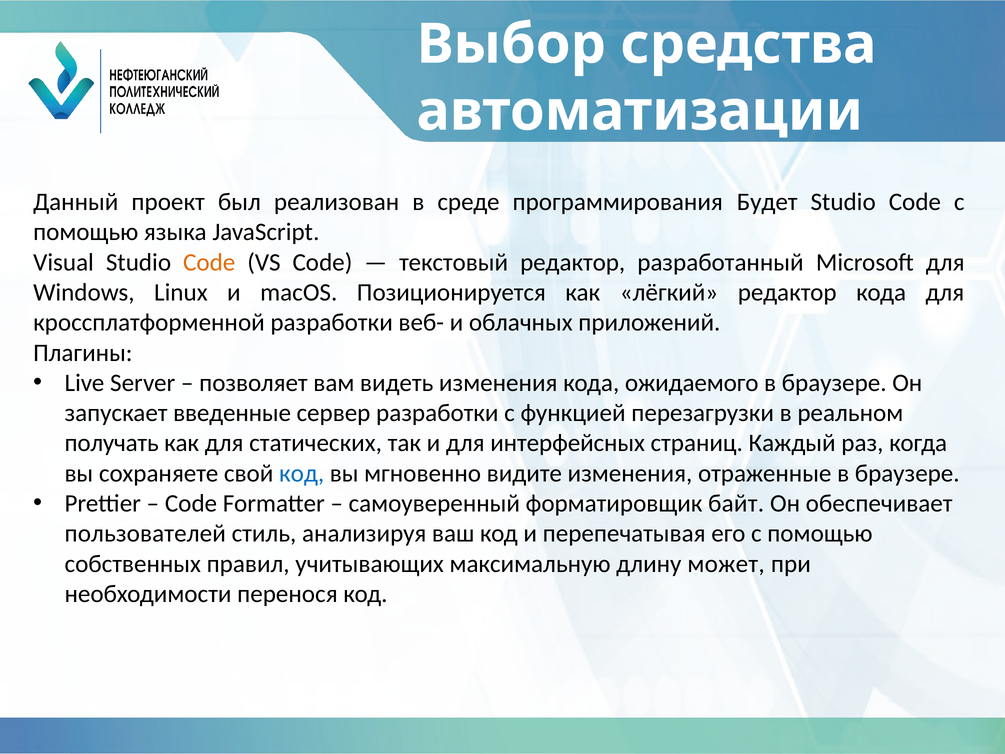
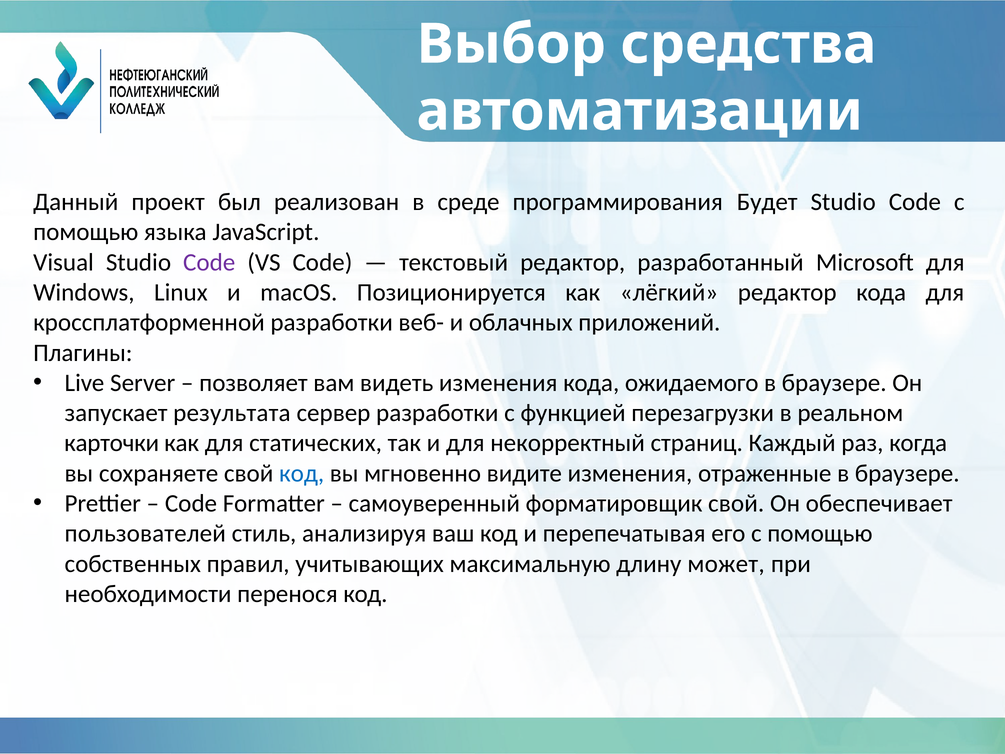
Code at (209, 262) colour: orange -> purple
введенные: введенные -> результата
получать: получать -> карточки
интерфейсных: интерфейсных -> некорректный
форматировщик байт: байт -> свой
